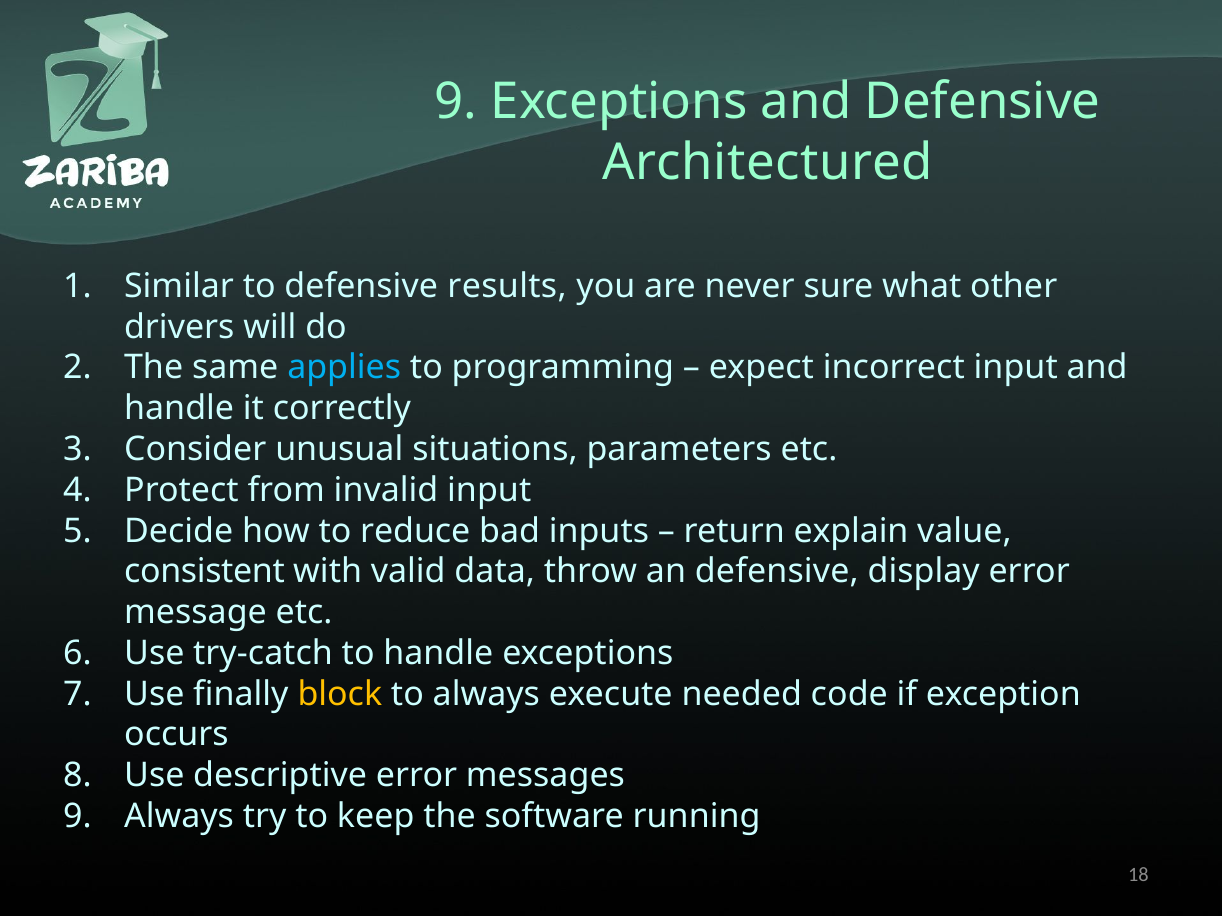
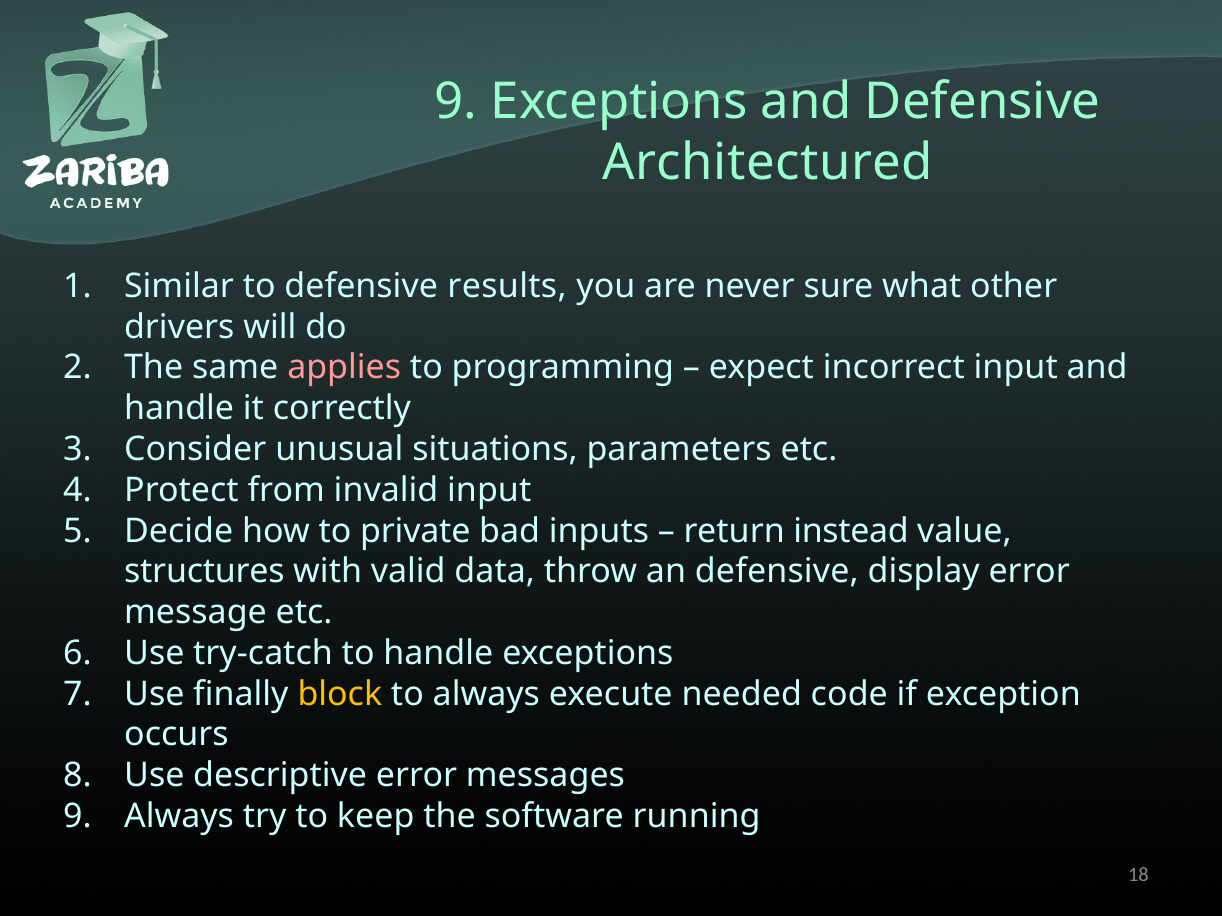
applies colour: light blue -> pink
reduce: reduce -> private
explain: explain -> instead
consistent: consistent -> structures
